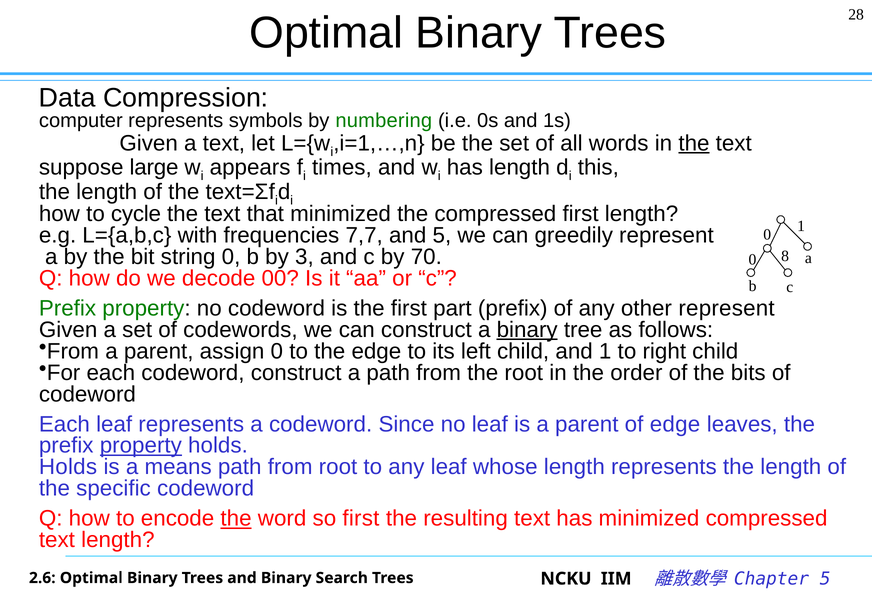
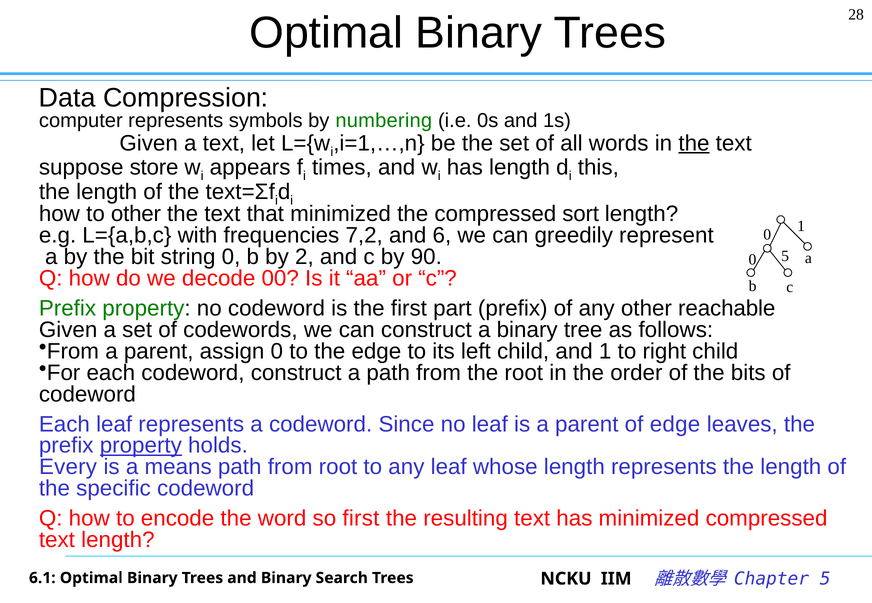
large: large -> store
to cycle: cycle -> other
compressed first: first -> sort
7,7: 7,7 -> 7,2
and 5: 5 -> 6
3: 3 -> 2
70: 70 -> 90
0 8: 8 -> 5
other represent: represent -> reachable
binary at (527, 330) underline: present -> none
Holds at (68, 468): Holds -> Every
the at (236, 519) underline: present -> none
2.6: 2.6 -> 6.1
